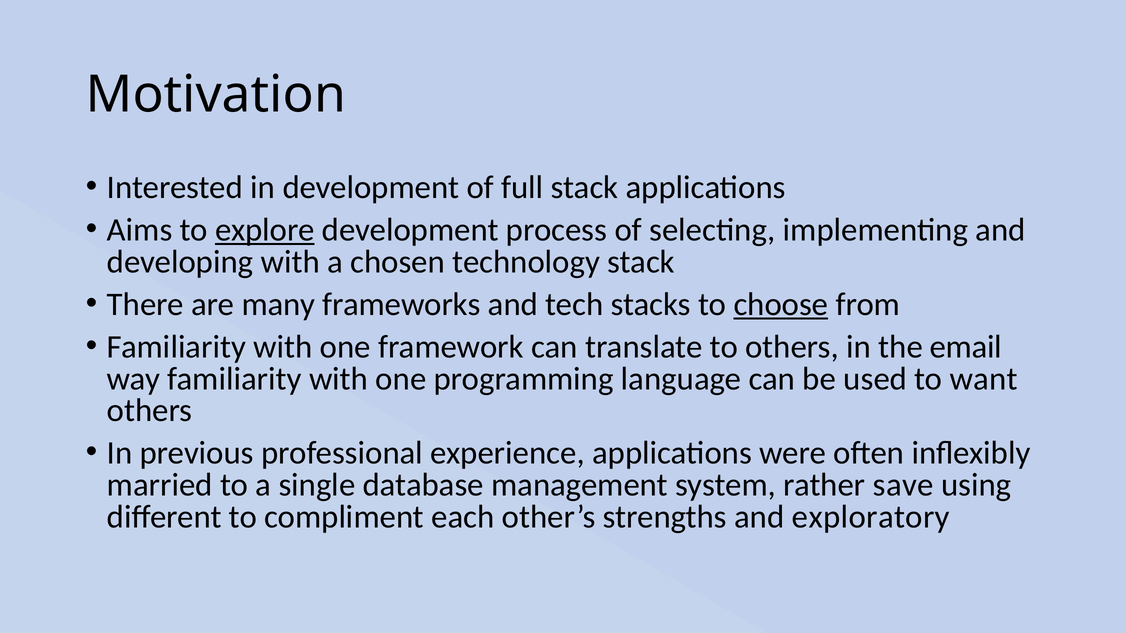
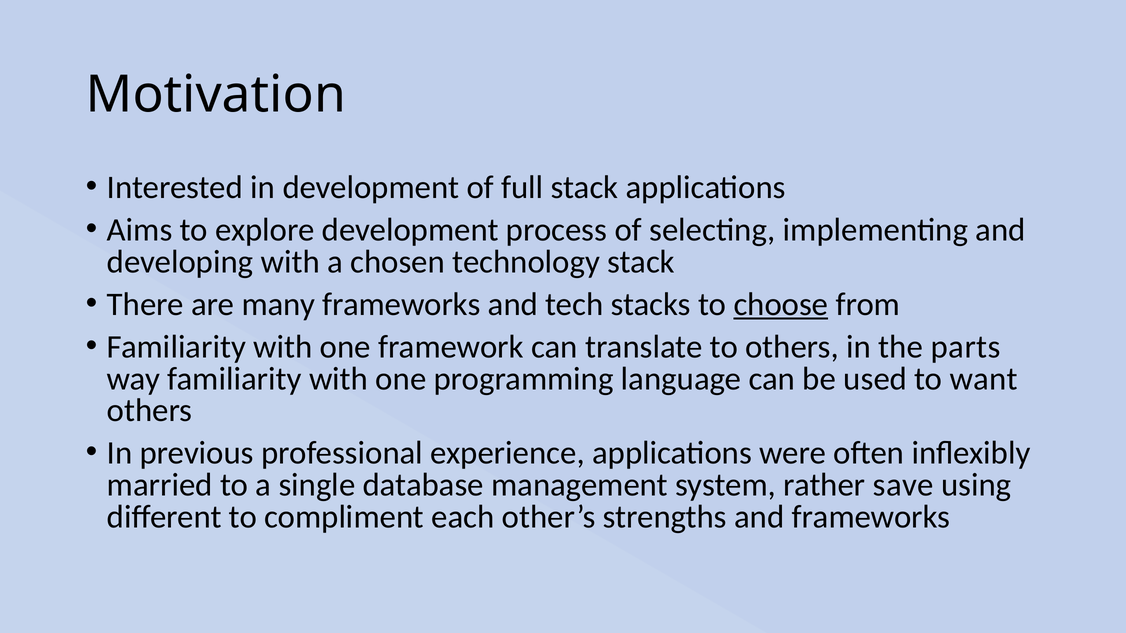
explore underline: present -> none
email: email -> parts
and exploratory: exploratory -> frameworks
